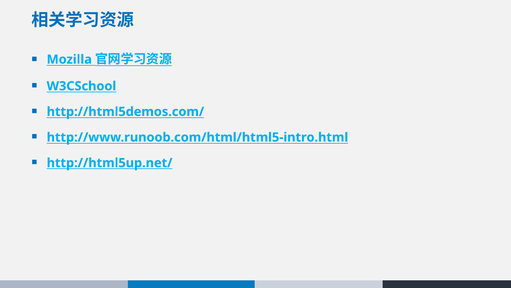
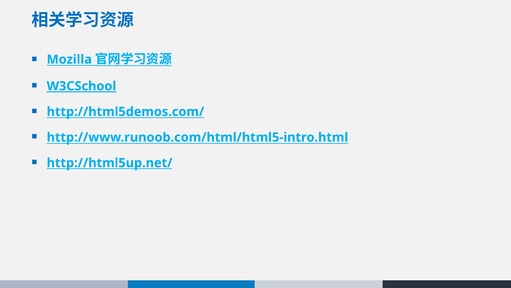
W3CSchool underline: none -> present
